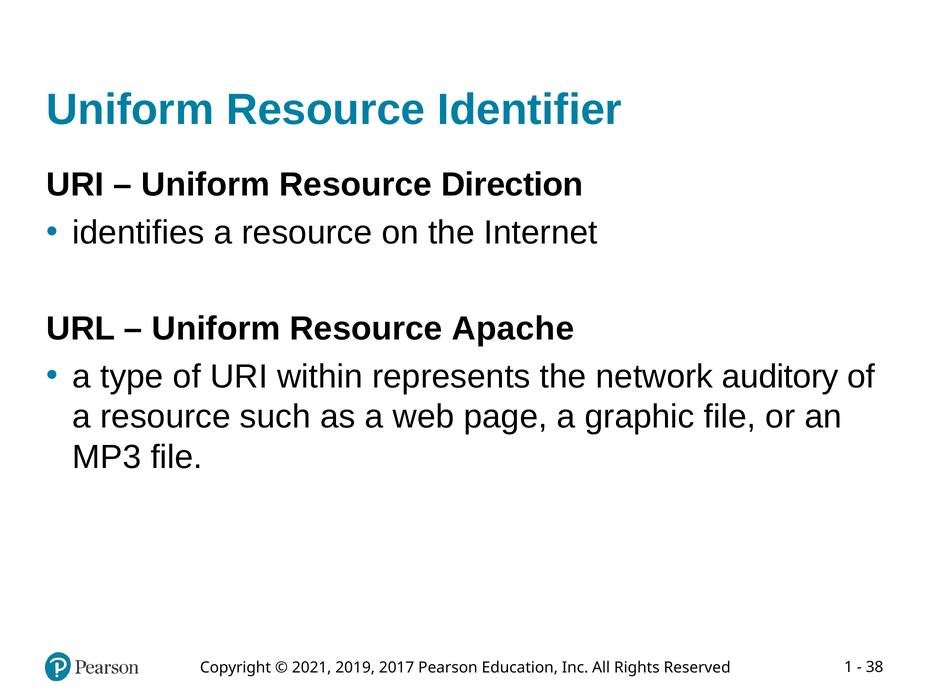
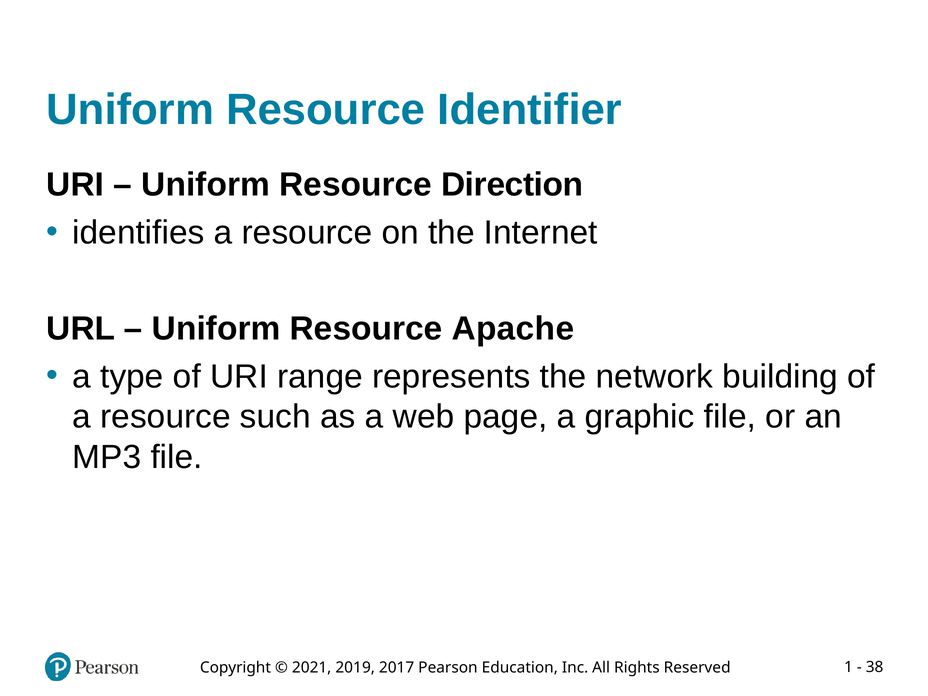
within: within -> range
auditory: auditory -> building
